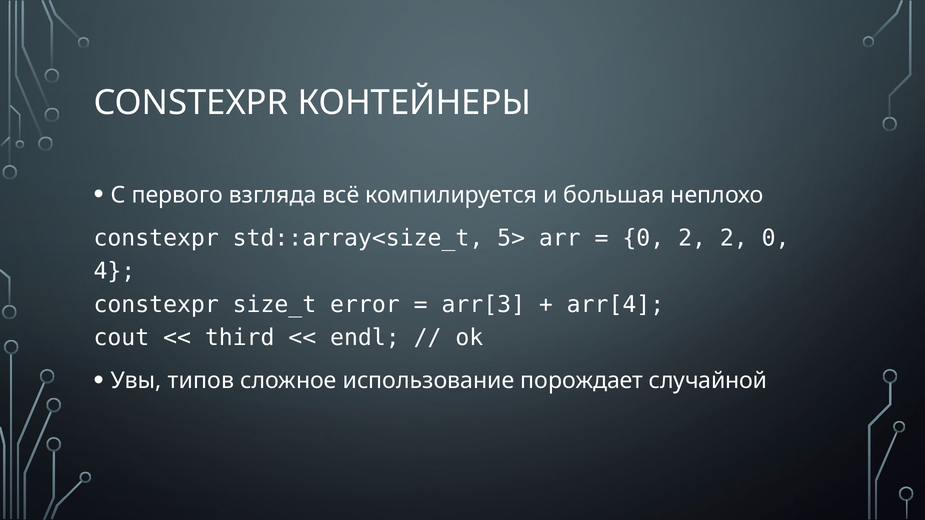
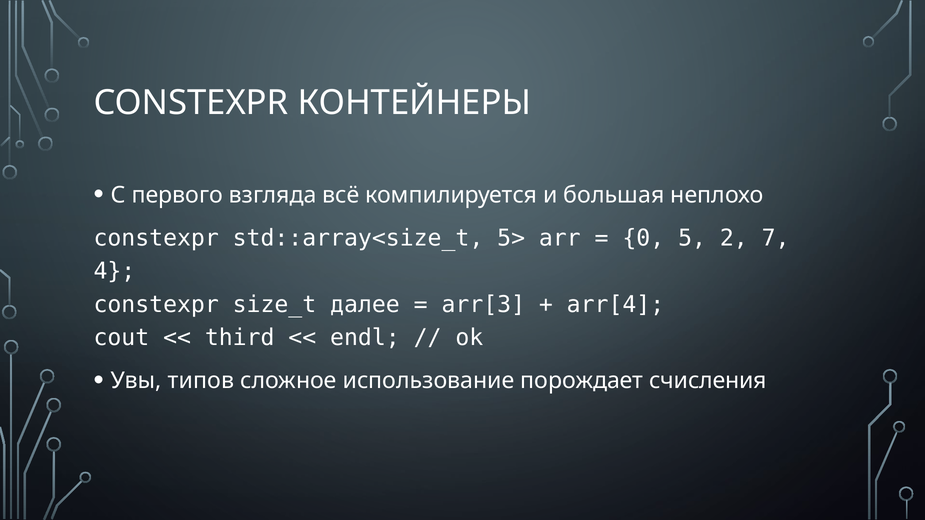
0 2: 2 -> 5
2 0: 0 -> 7
error: error -> далее
случайной: случайной -> счисления
